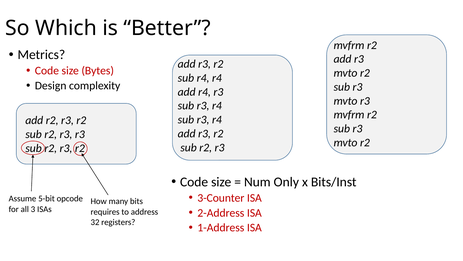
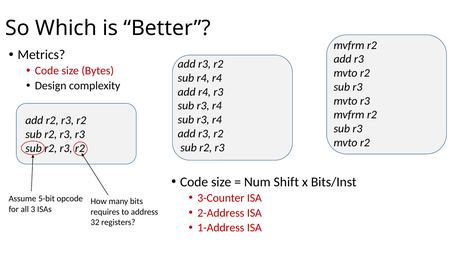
Only: Only -> Shift
